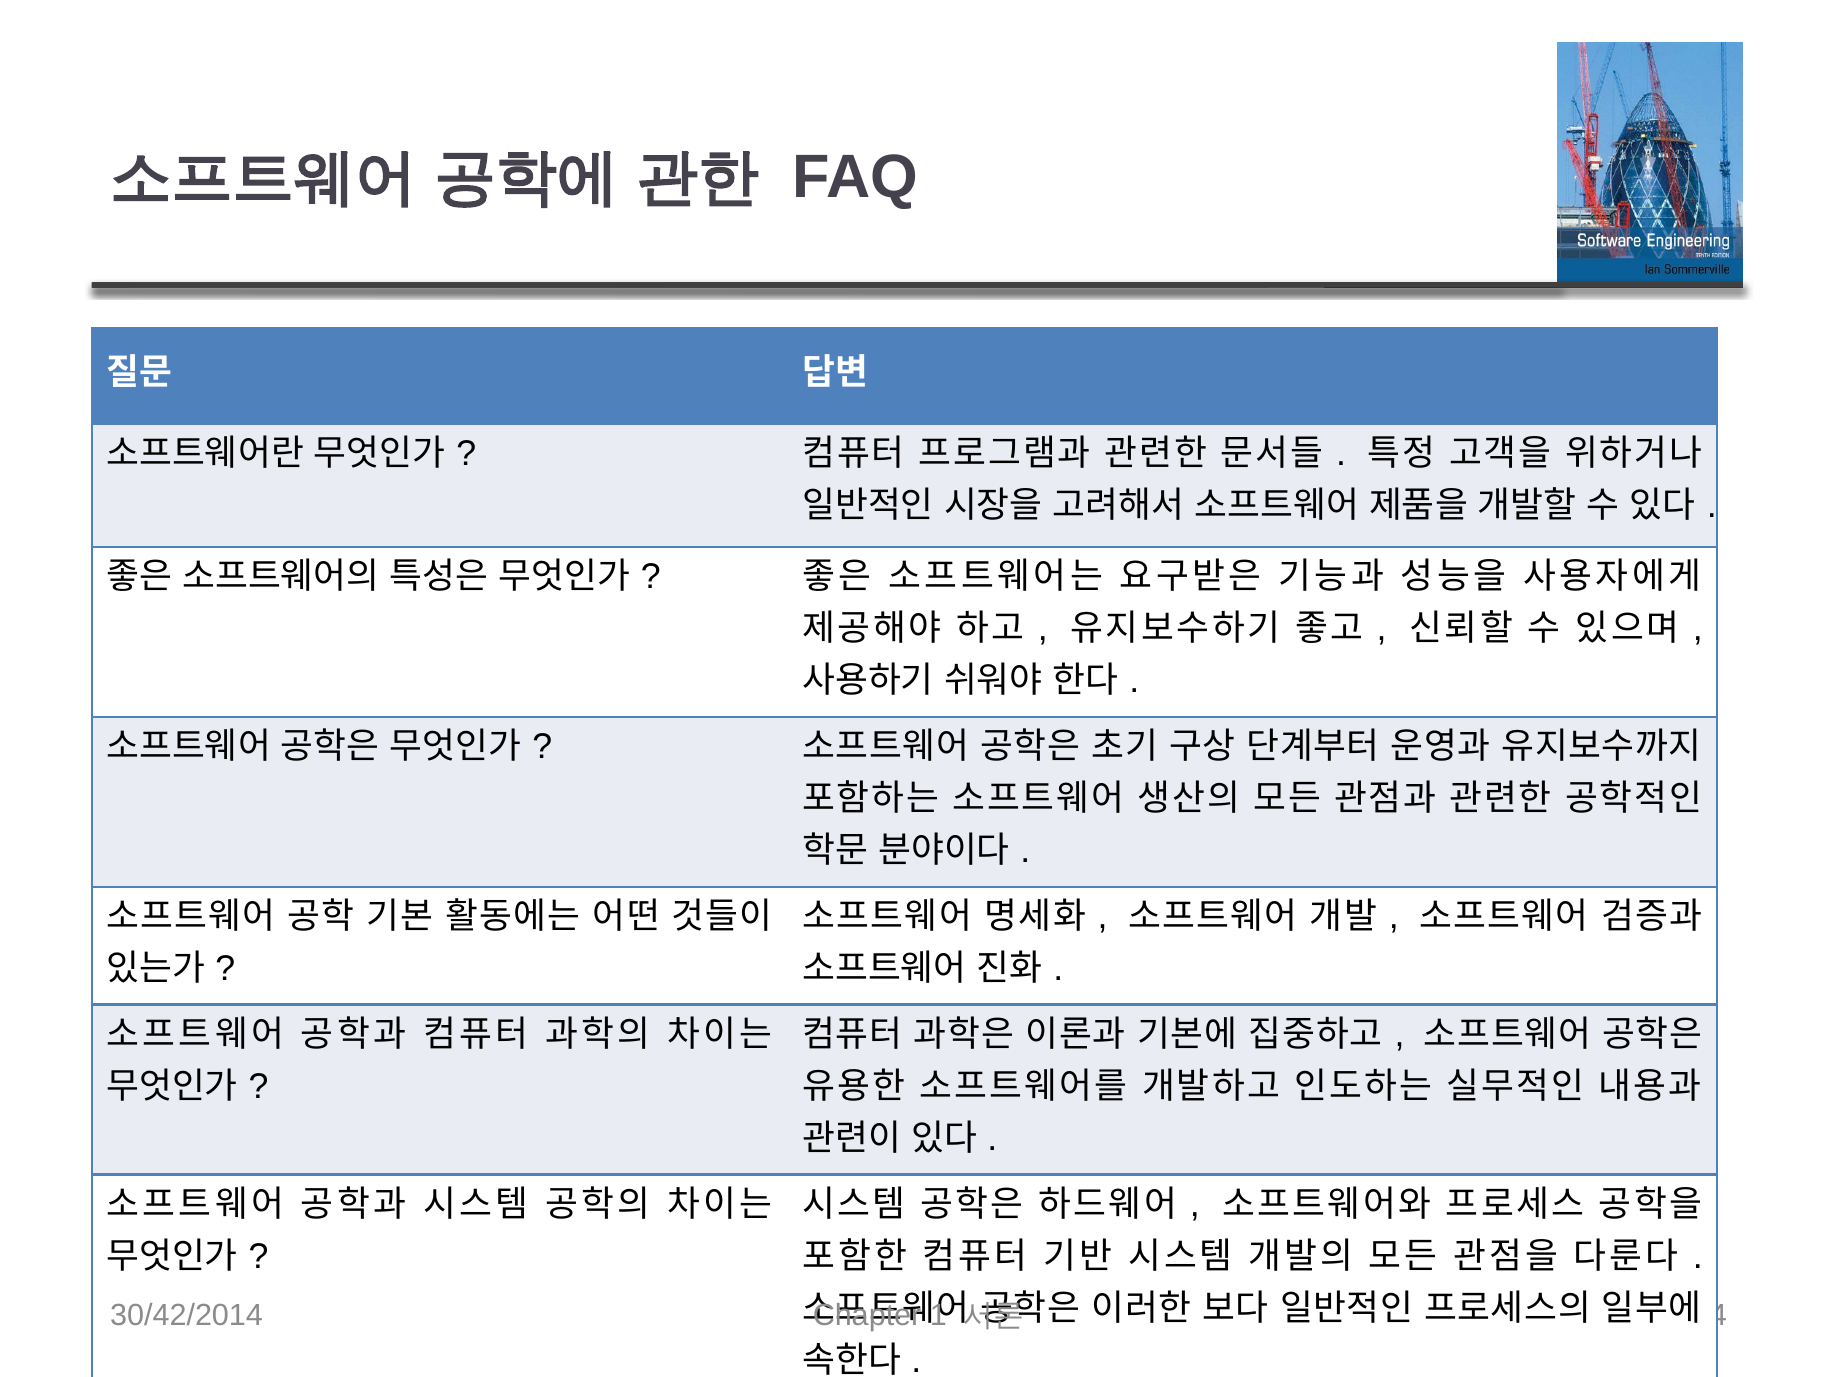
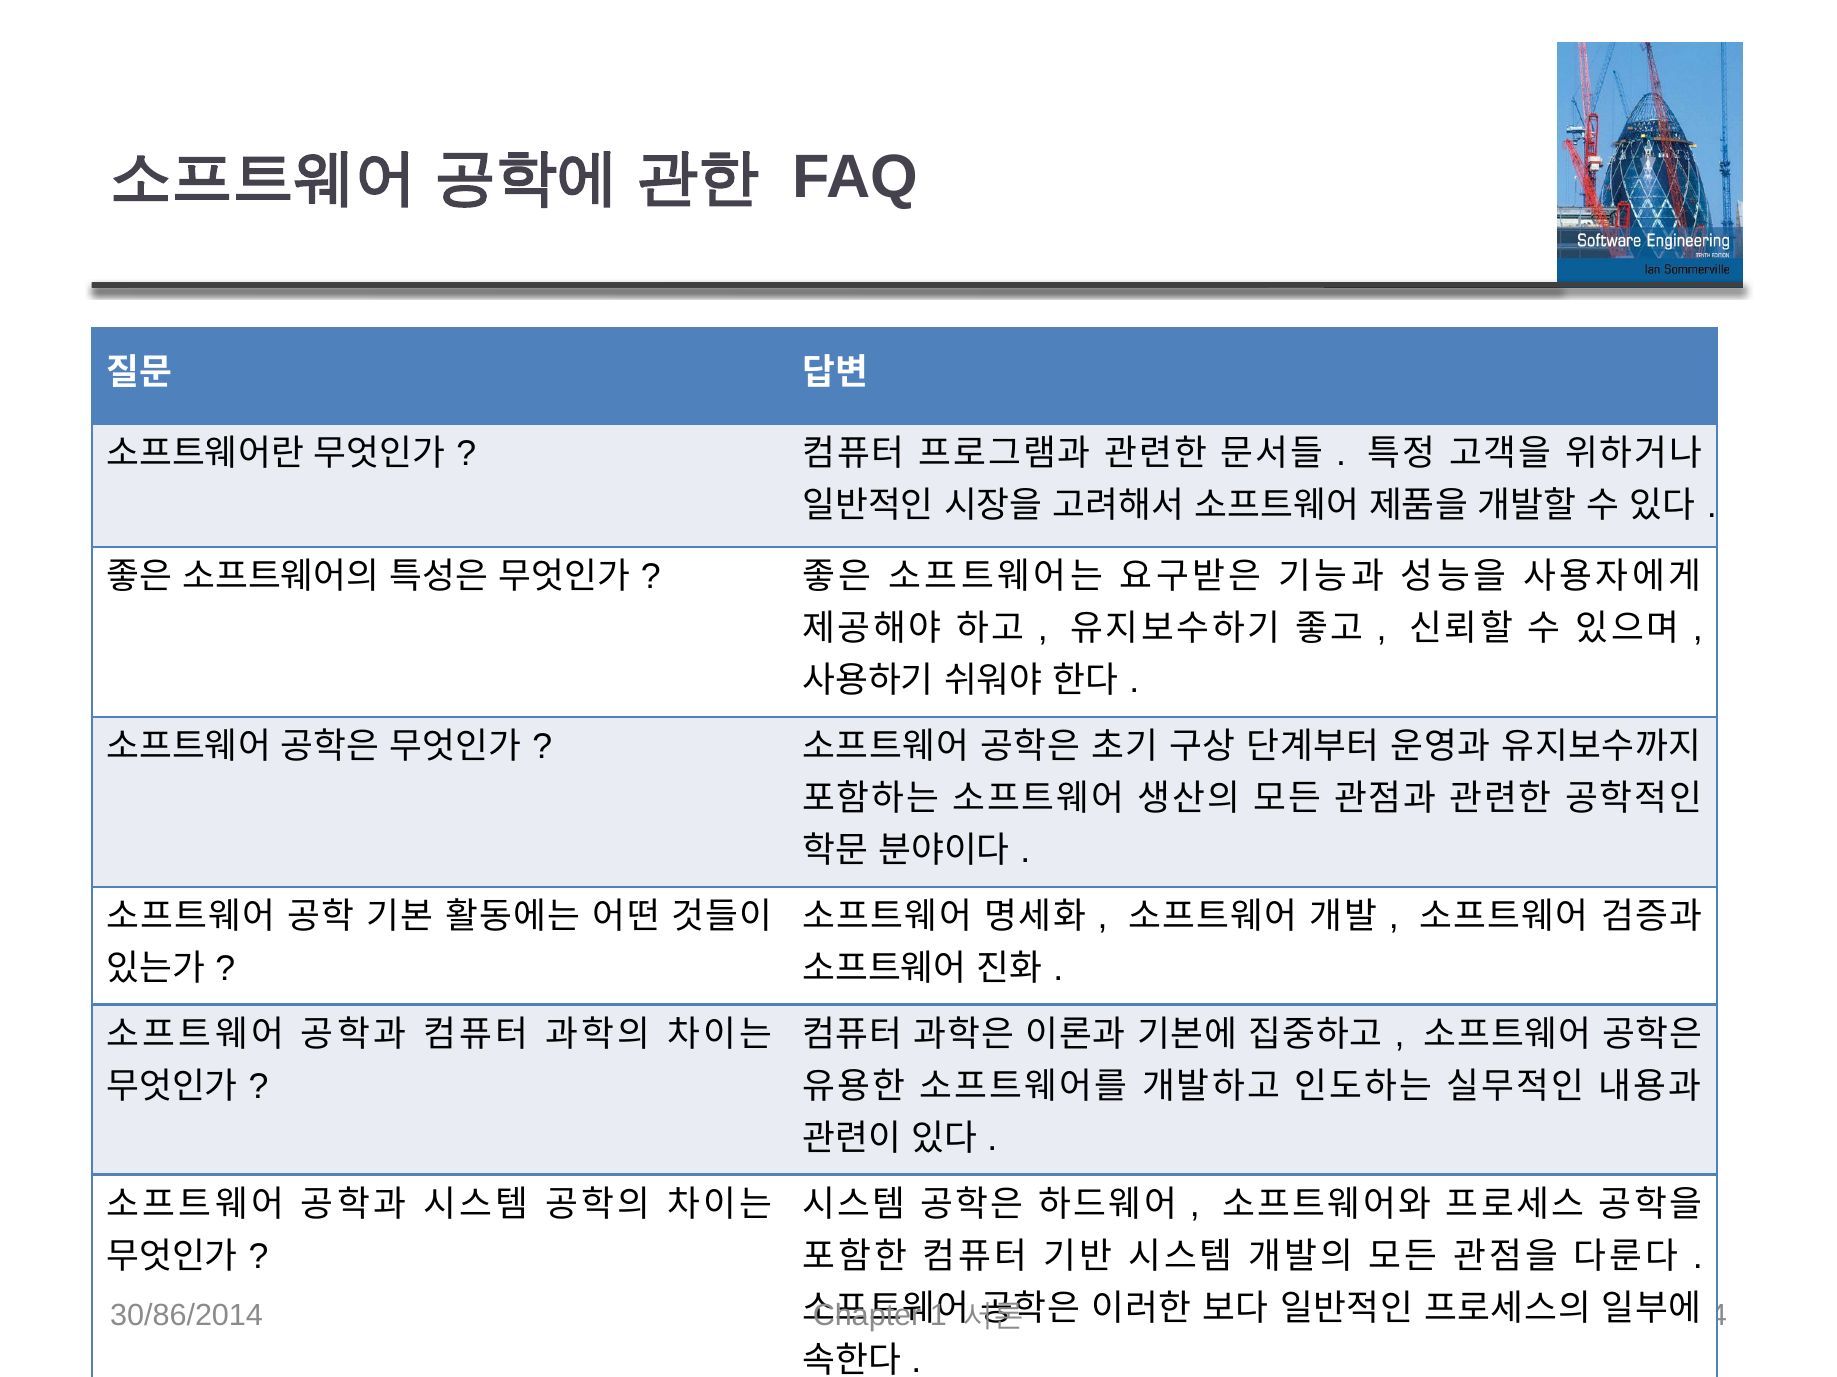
30/42/2014: 30/42/2014 -> 30/86/2014
